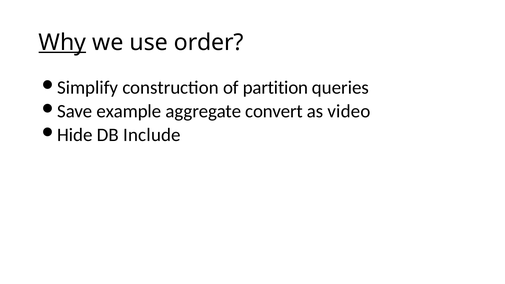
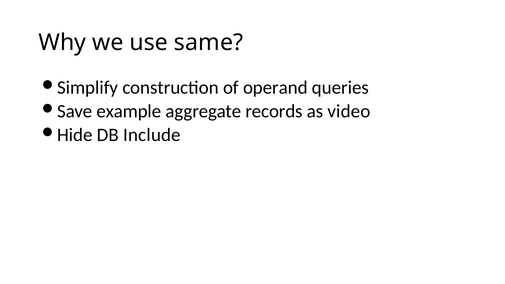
Why underline: present -> none
order: order -> same
partition: partition -> operand
convert: convert -> records
